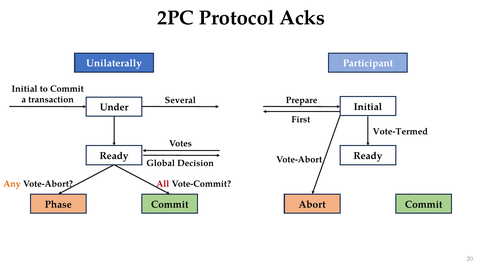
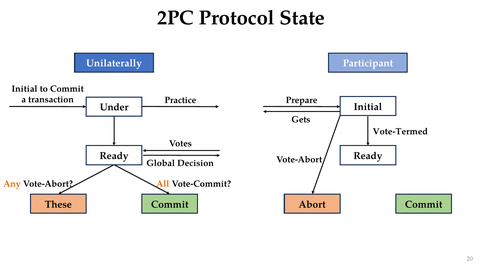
Acks: Acks -> State
Several: Several -> Practice
First: First -> Gets
All colour: red -> orange
Phase: Phase -> These
